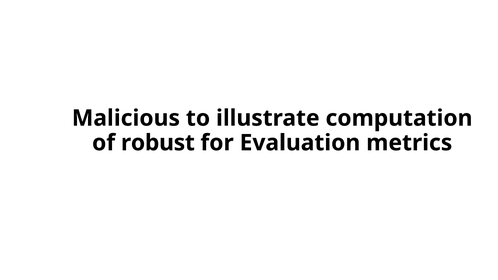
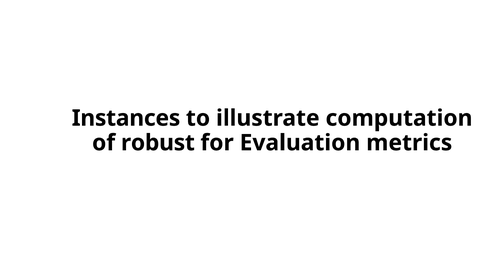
Malicious: Malicious -> Instances
